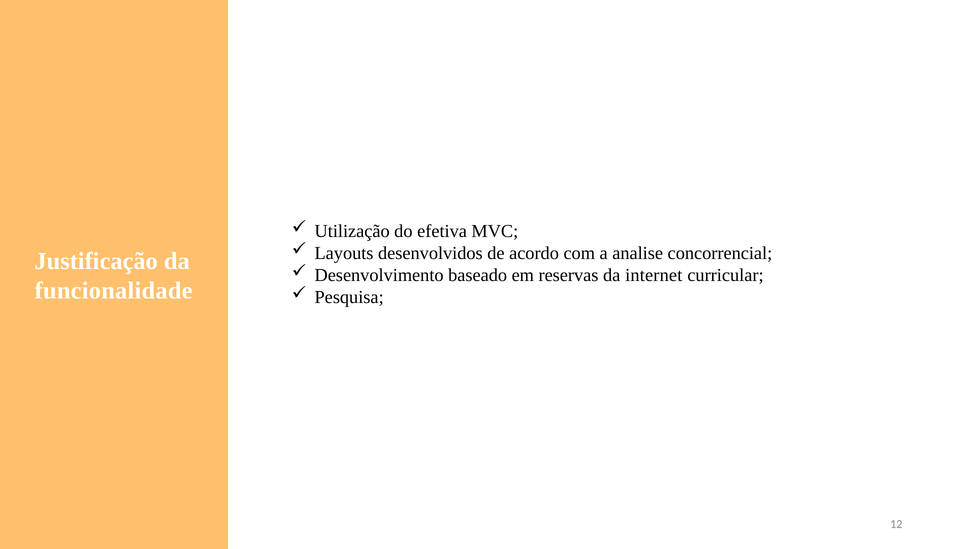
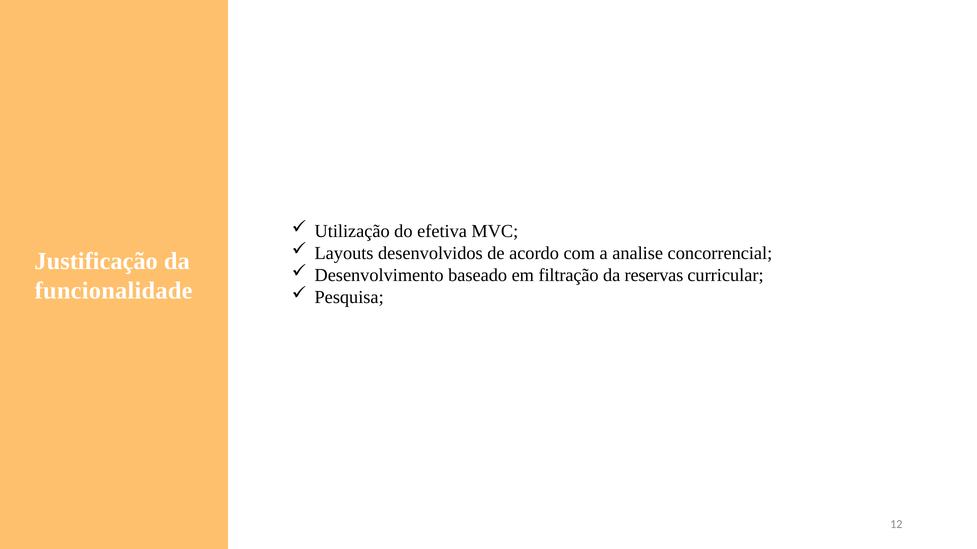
reservas: reservas -> filtração
internet: internet -> reservas
